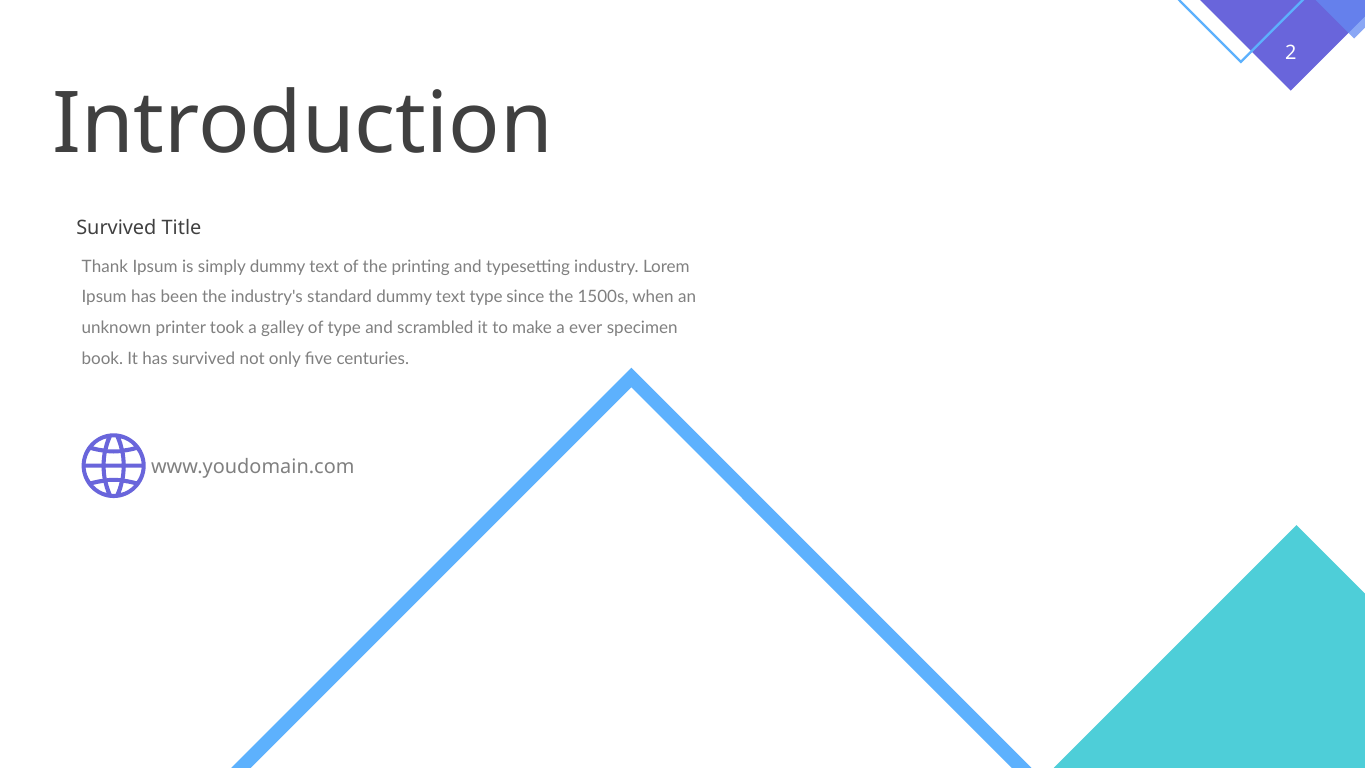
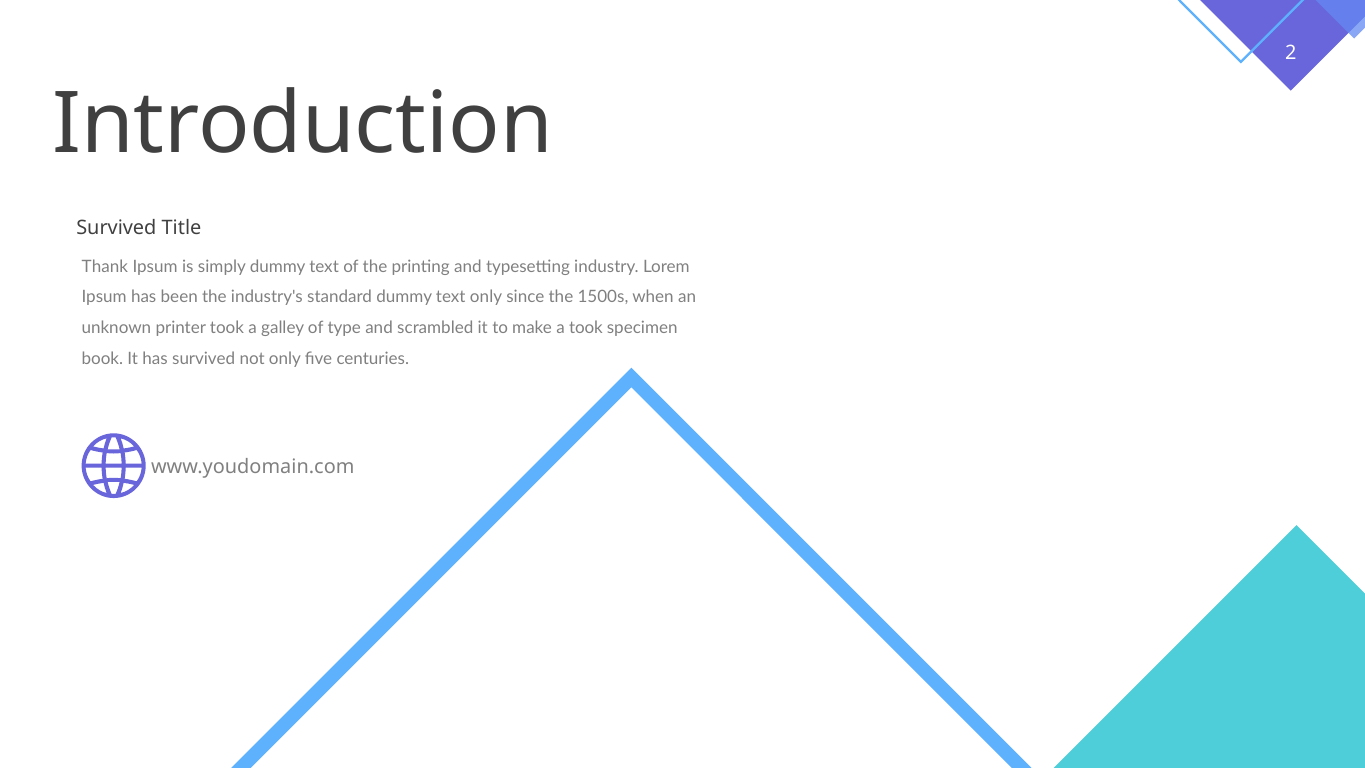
text type: type -> only
a ever: ever -> took
